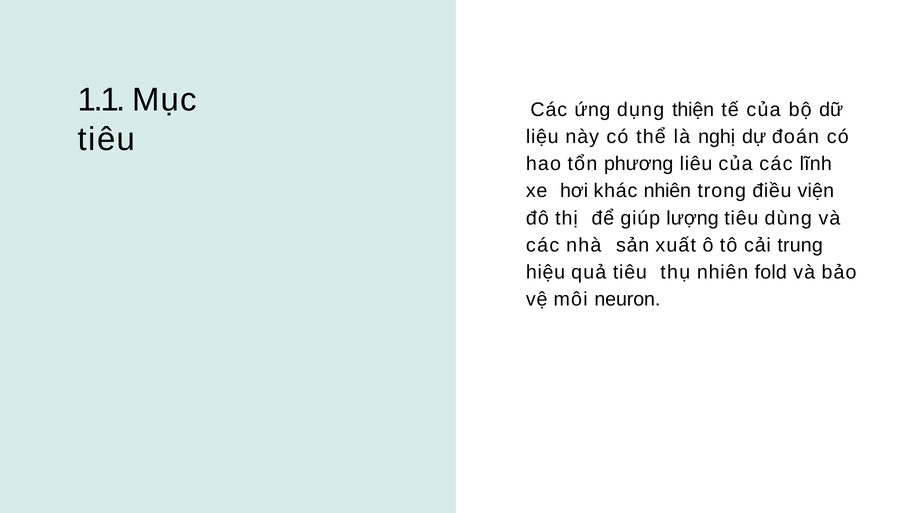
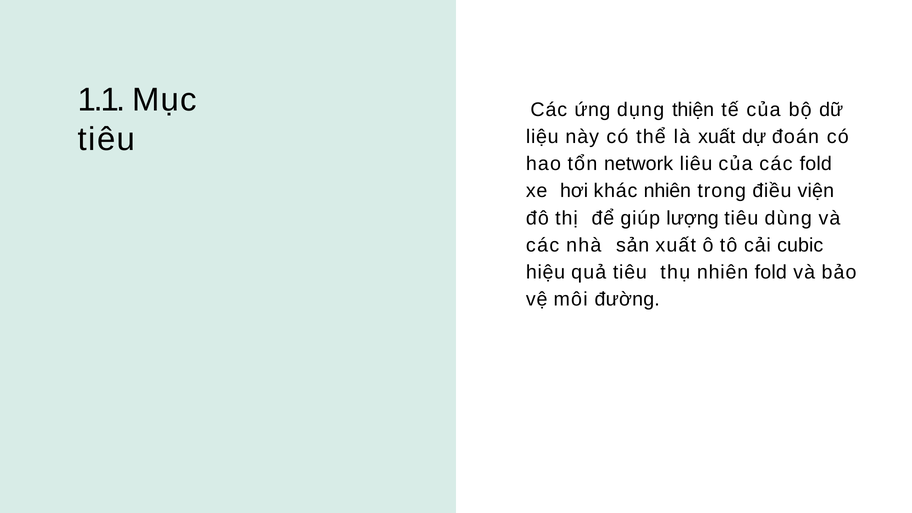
là nghị: nghị -> xuất
phương: phương -> network
các lĩnh: lĩnh -> fold
trung: trung -> cubic
neuron: neuron -> đường
